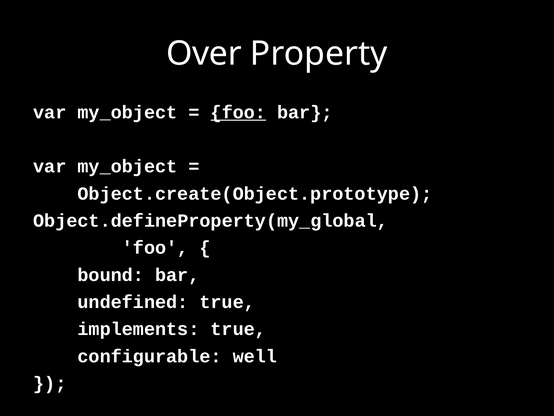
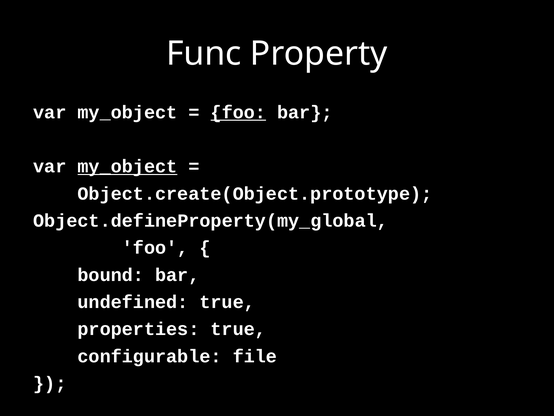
Over: Over -> Func
my_object at (127, 166) underline: none -> present
implements: implements -> properties
well: well -> file
